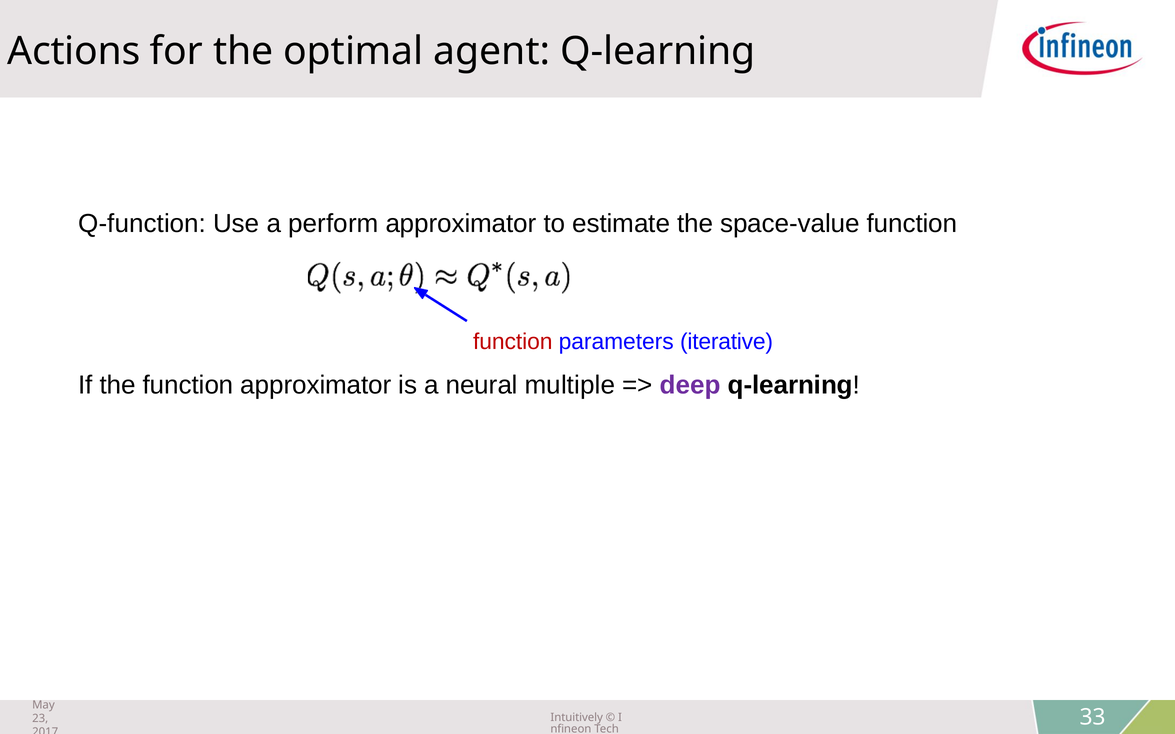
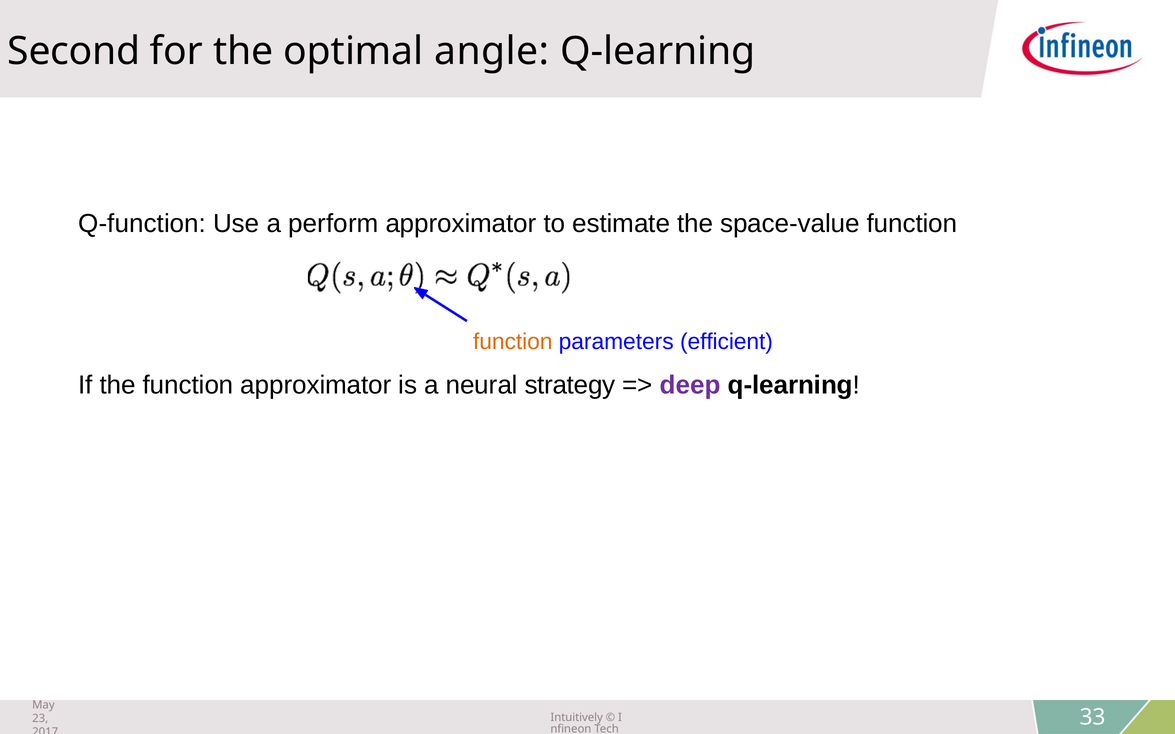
Actions: Actions -> Second
agent: agent -> angle
function at (513, 342) colour: red -> orange
iterative: iterative -> efficient
multiple: multiple -> strategy
